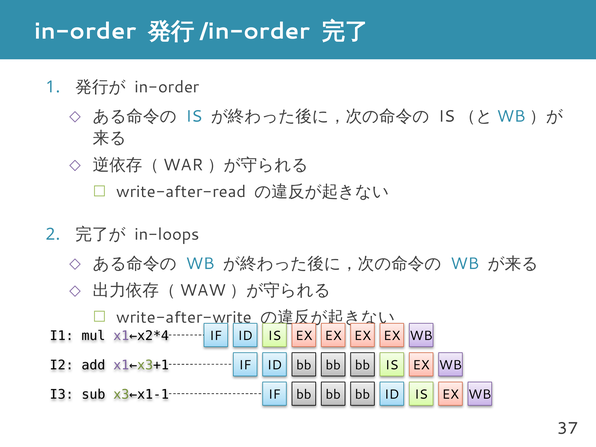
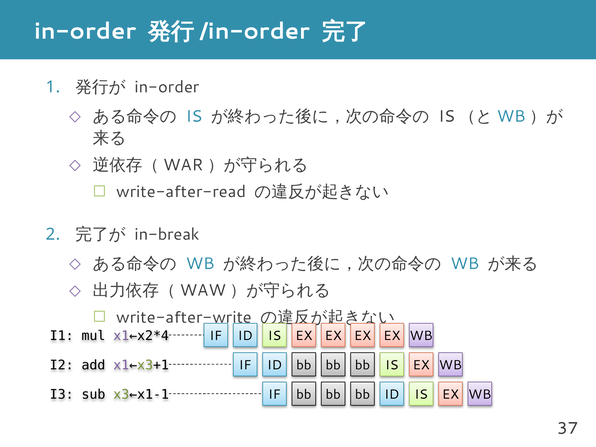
in-loops: in-loops -> in-break
